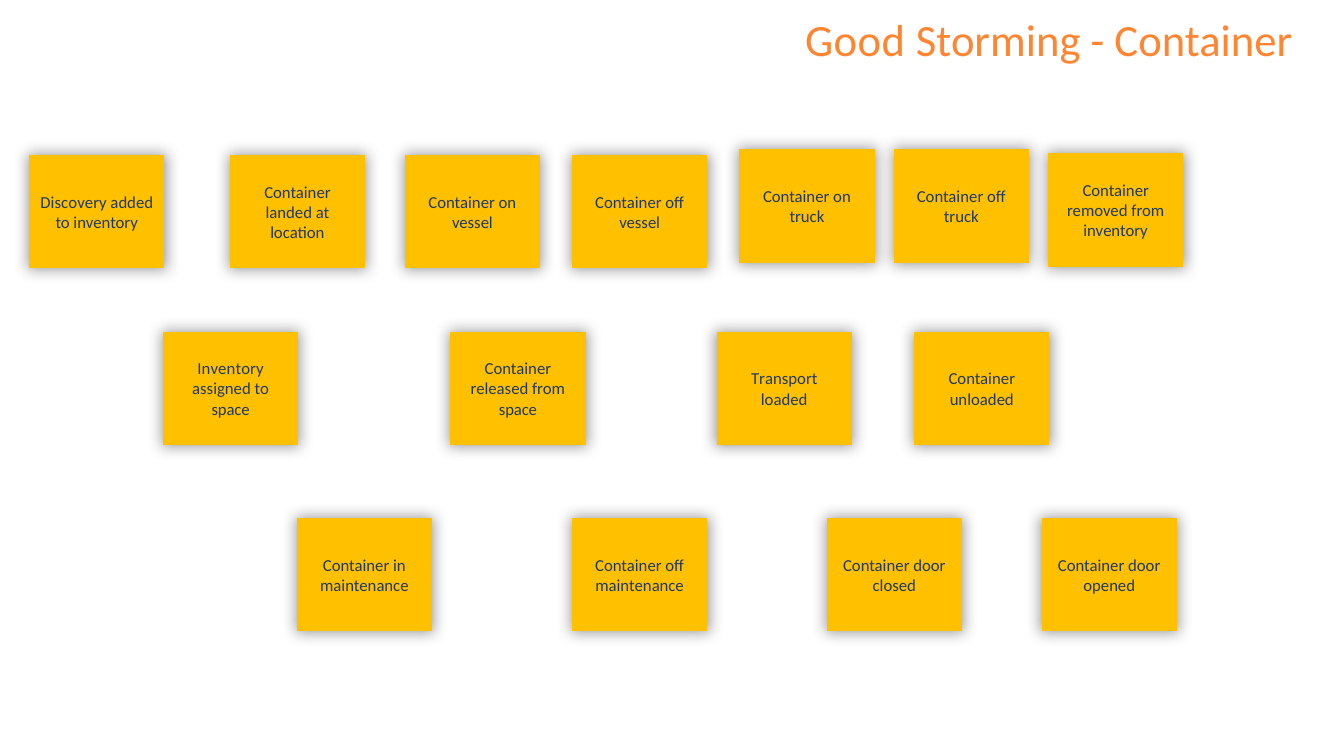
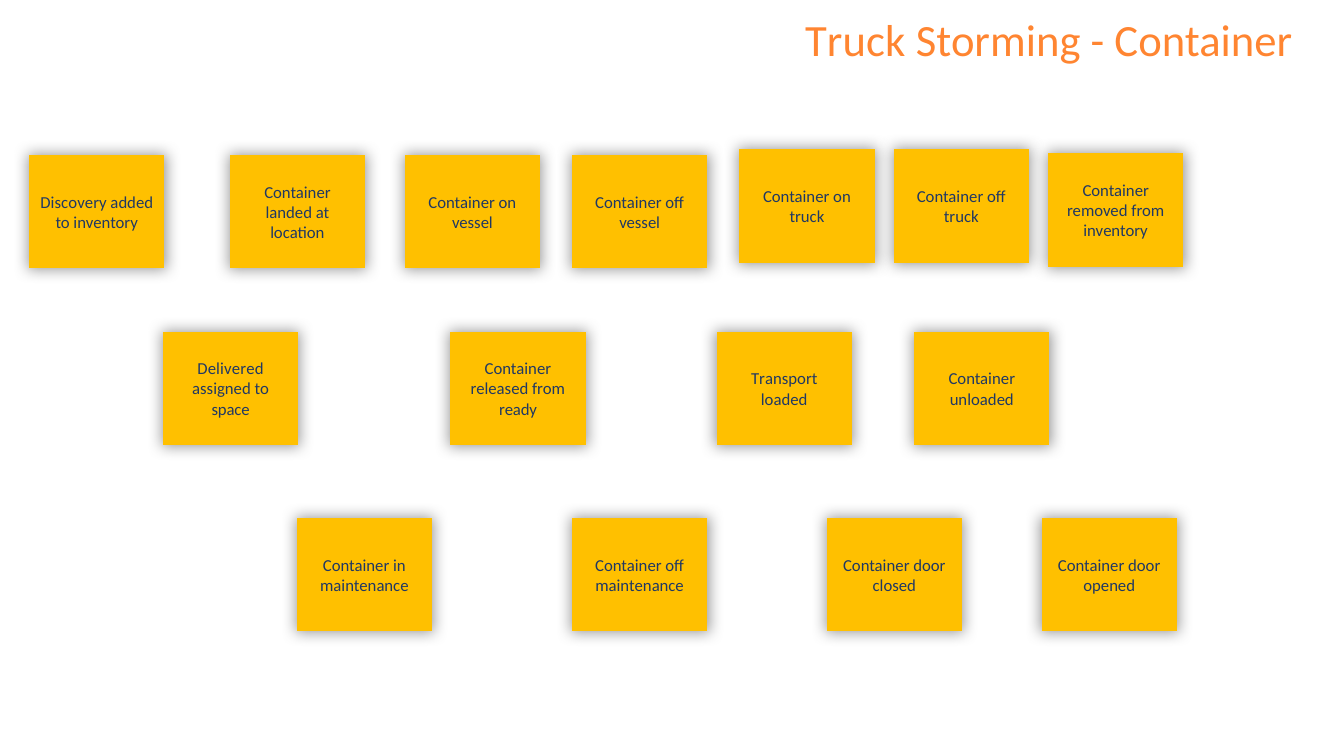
Good at (855, 42): Good -> Truck
Inventory at (231, 369): Inventory -> Delivered
space at (518, 409): space -> ready
